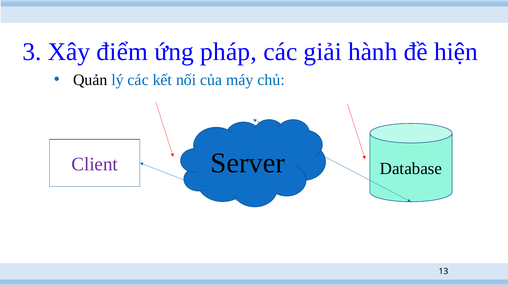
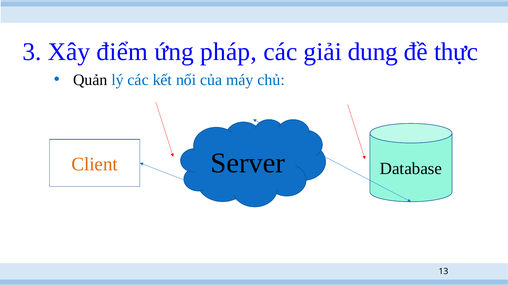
hành: hành -> dung
hiện: hiện -> thực
Client colour: purple -> orange
